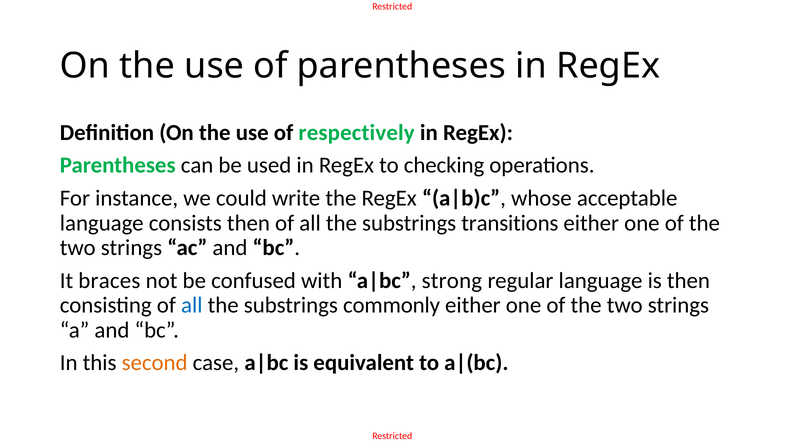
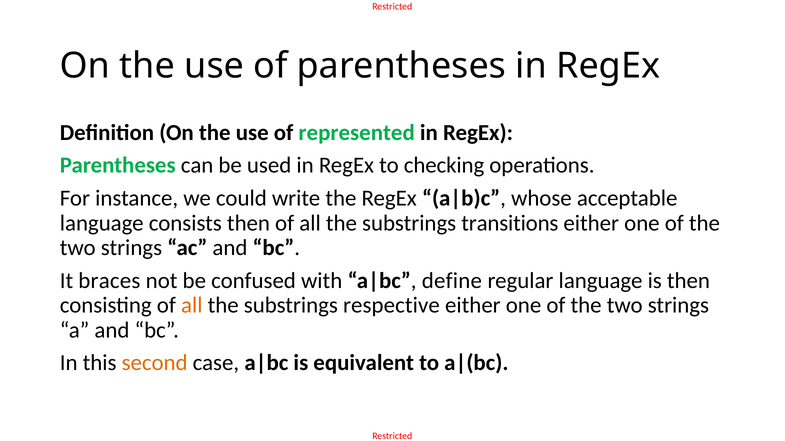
respectively: respectively -> represented
strong: strong -> define
all at (192, 306) colour: blue -> orange
commonly: commonly -> respective
